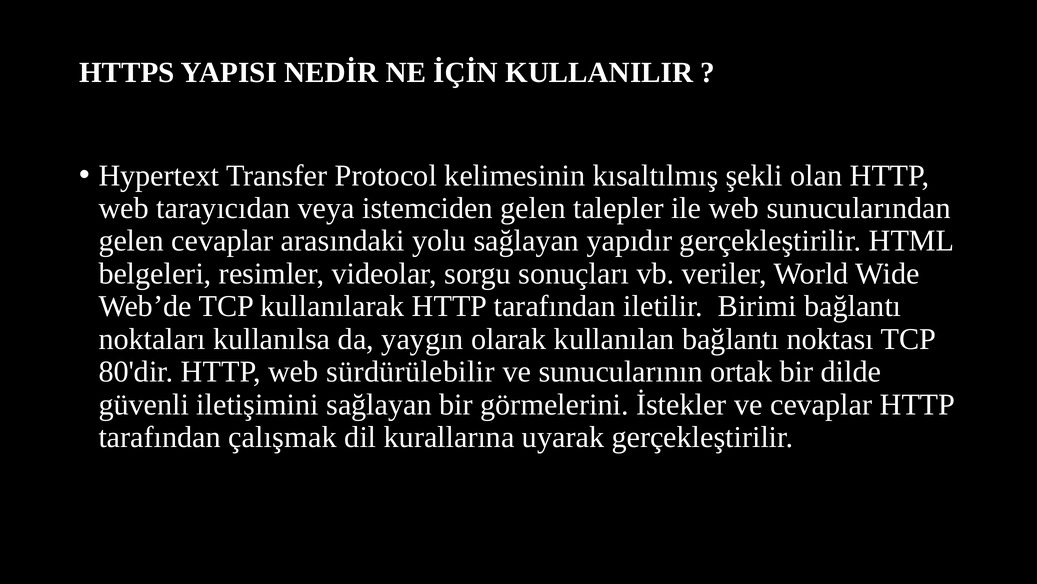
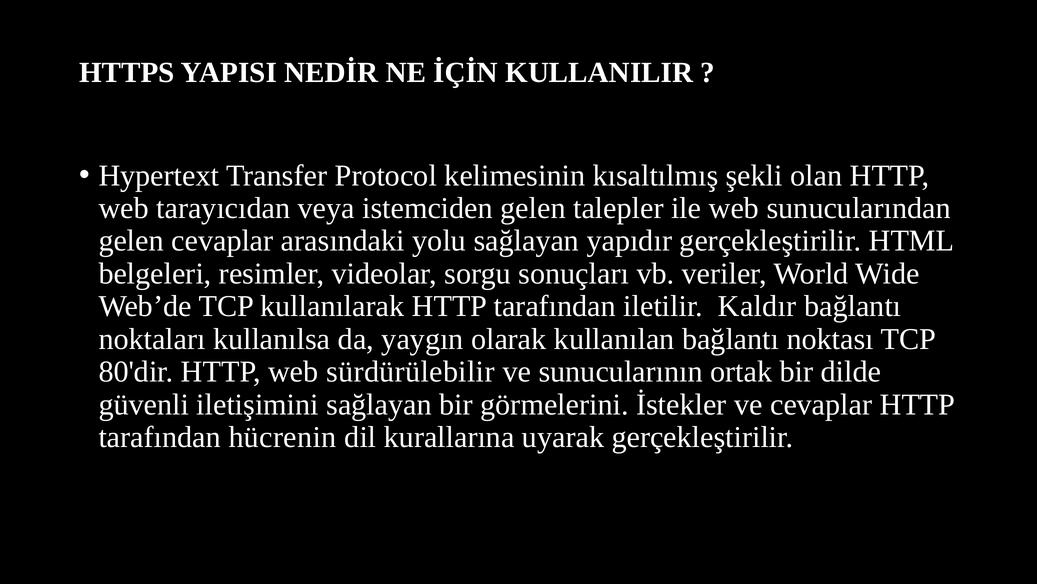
Birimi: Birimi -> Kaldır
çalışmak: çalışmak -> hücrenin
